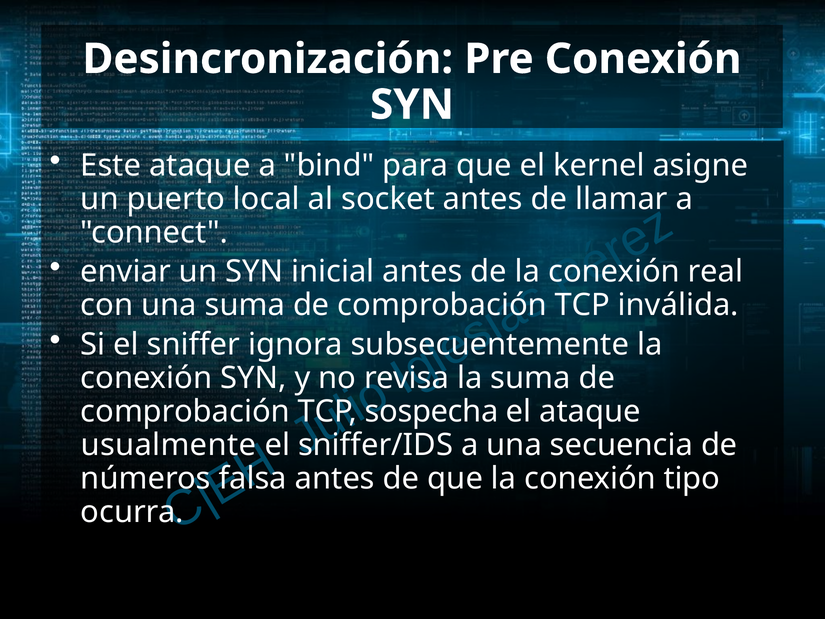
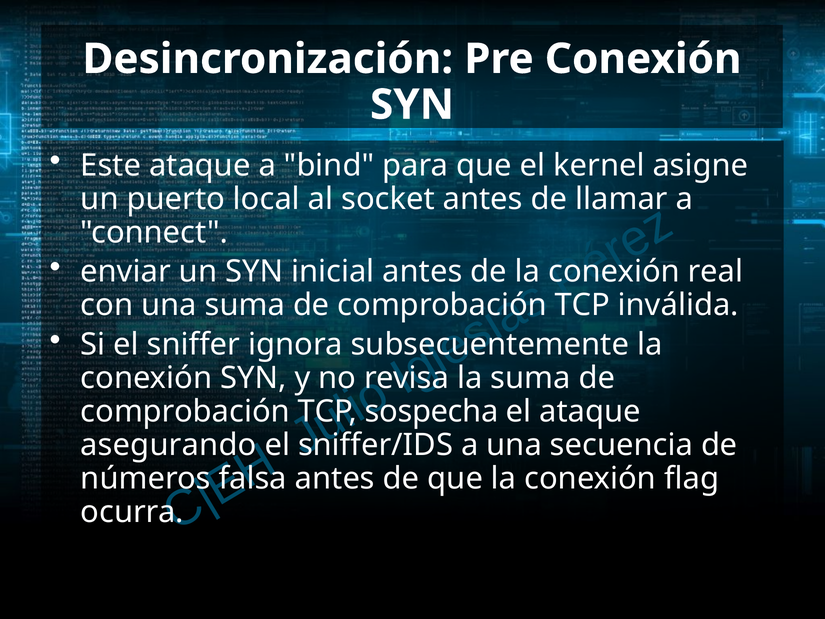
usualmente: usualmente -> asegurando
tipo: tipo -> flag
